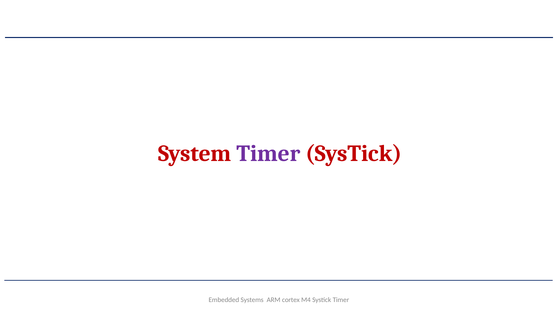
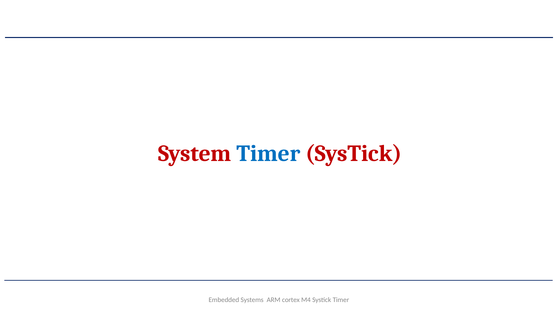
Timer at (268, 153) colour: purple -> blue
